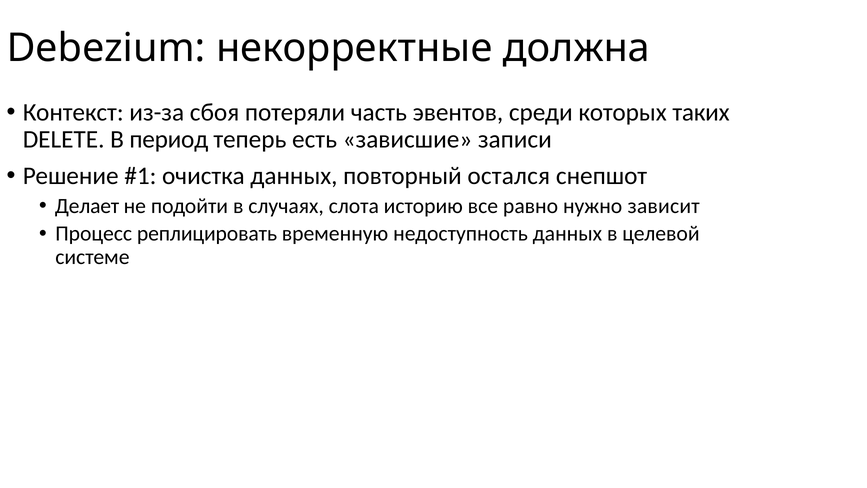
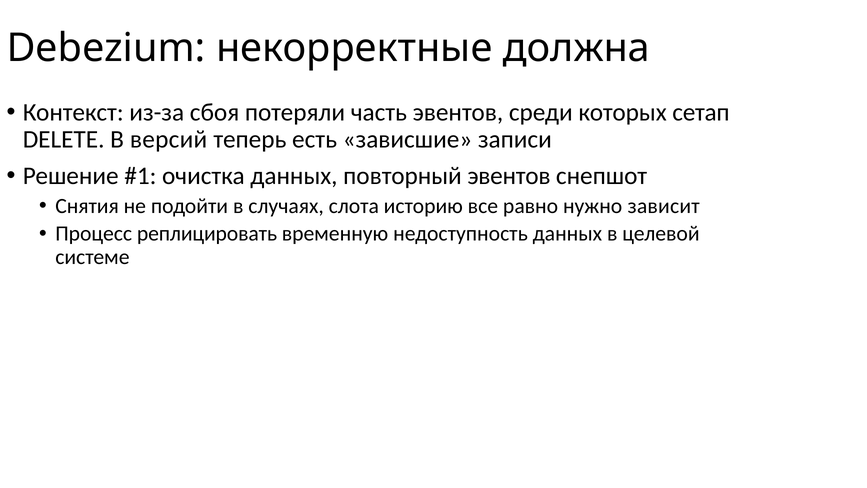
таких: таких -> сетап
период: период -> версий
повторный остался: остался -> эвентов
Делает: Делает -> Снятия
